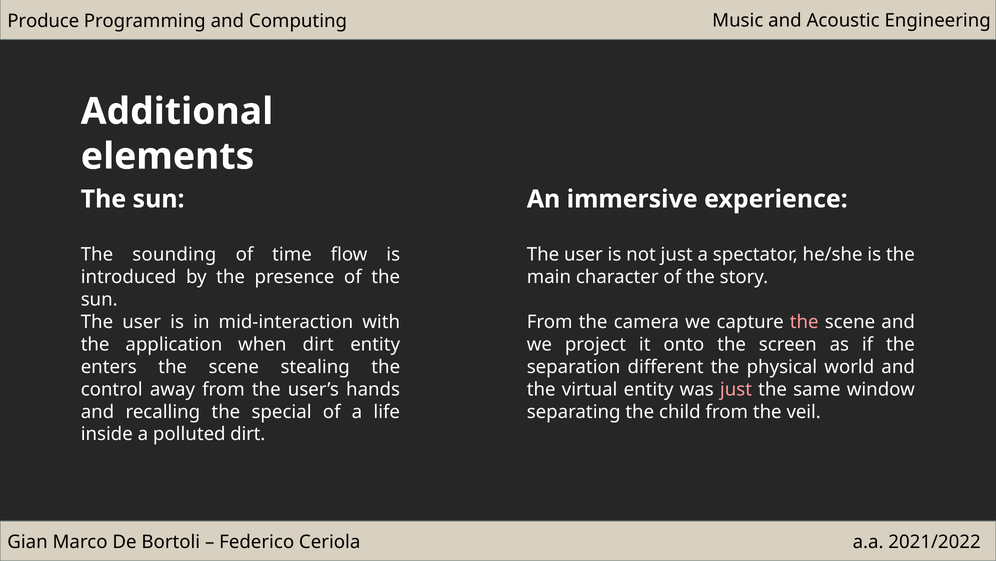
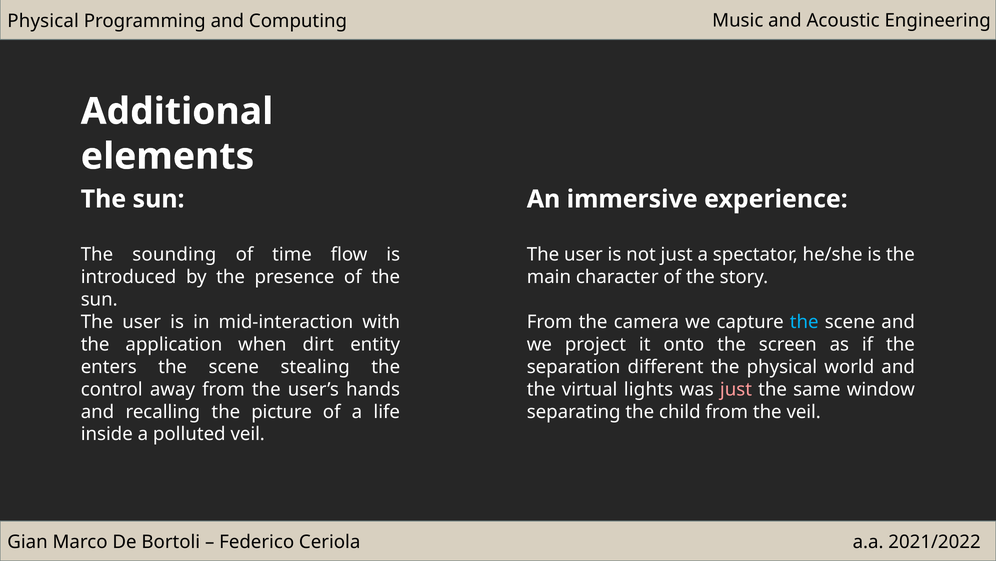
Produce at (43, 21): Produce -> Physical
the at (804, 322) colour: pink -> light blue
virtual entity: entity -> lights
special: special -> picture
polluted dirt: dirt -> veil
